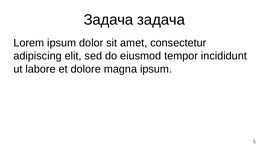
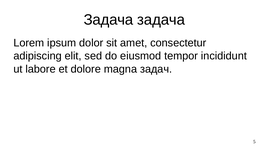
magna ipsum: ipsum -> задач
